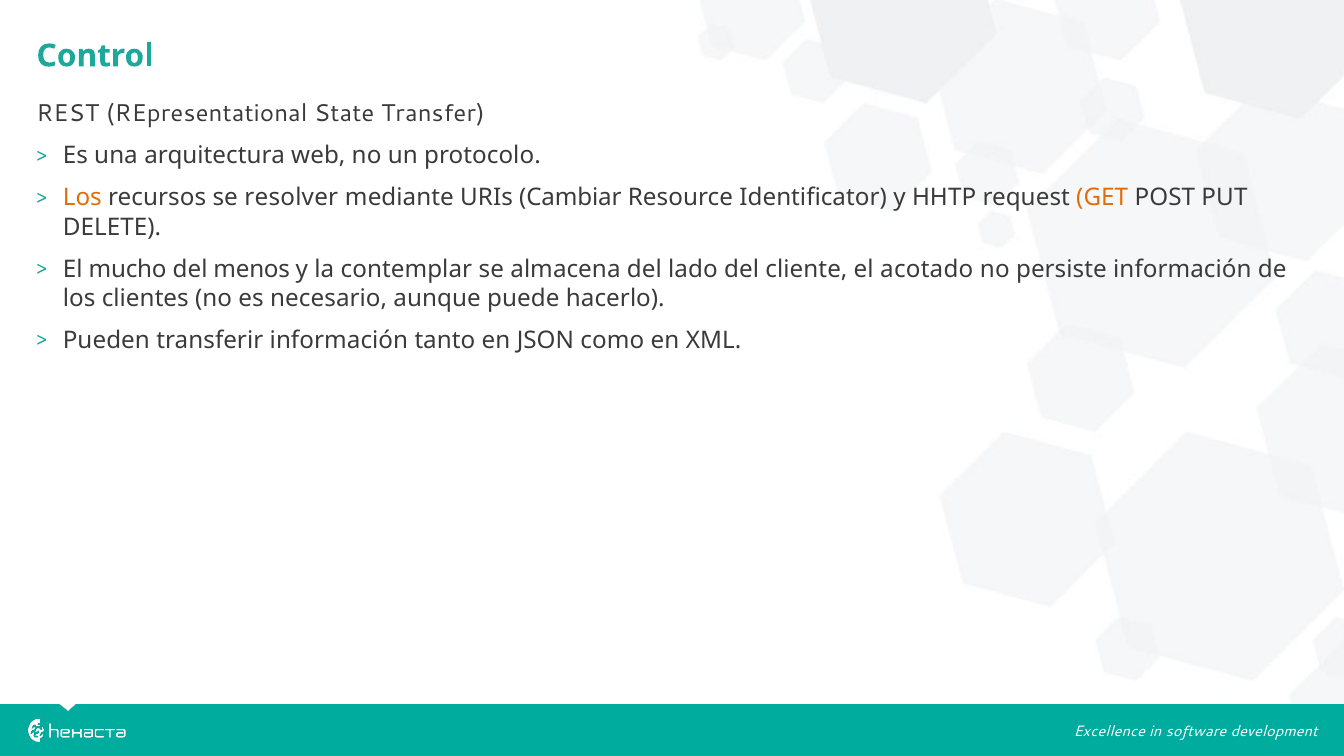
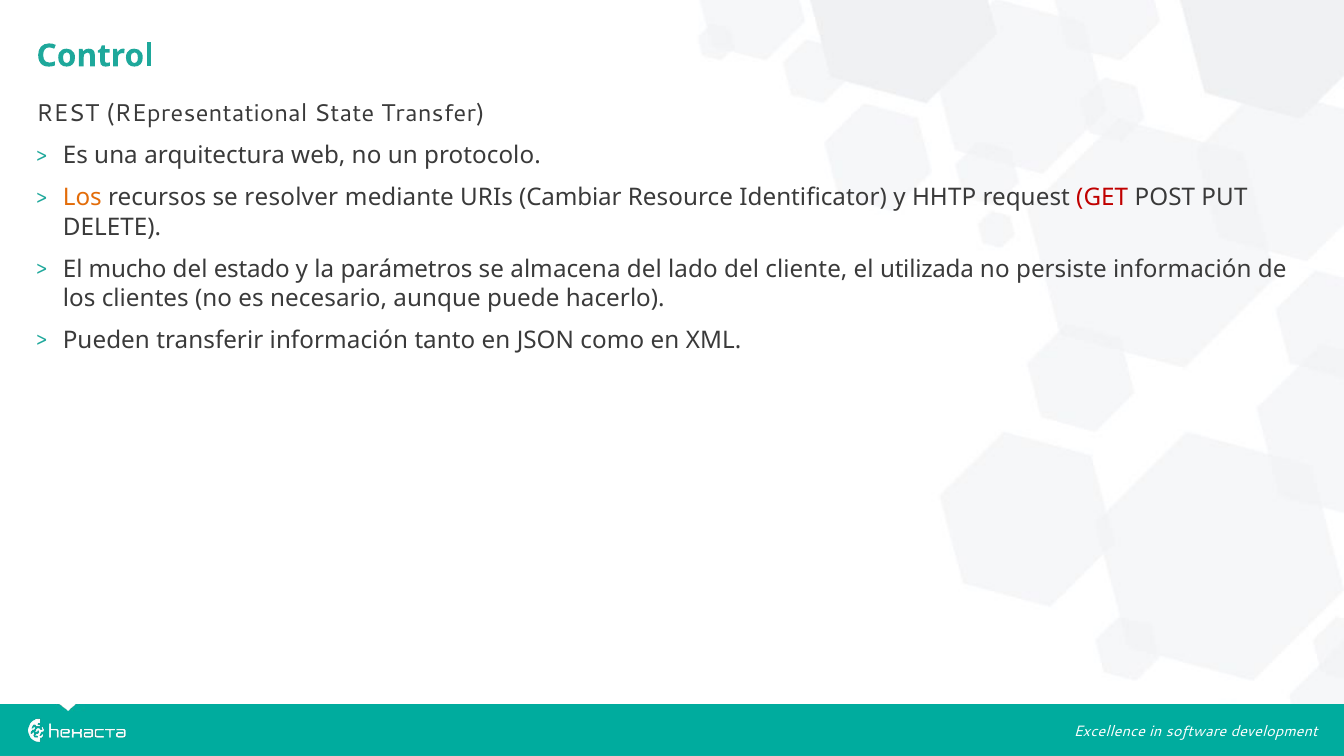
GET colour: orange -> red
menos: menos -> estado
contemplar: contemplar -> parámetros
acotado: acotado -> utilizada
